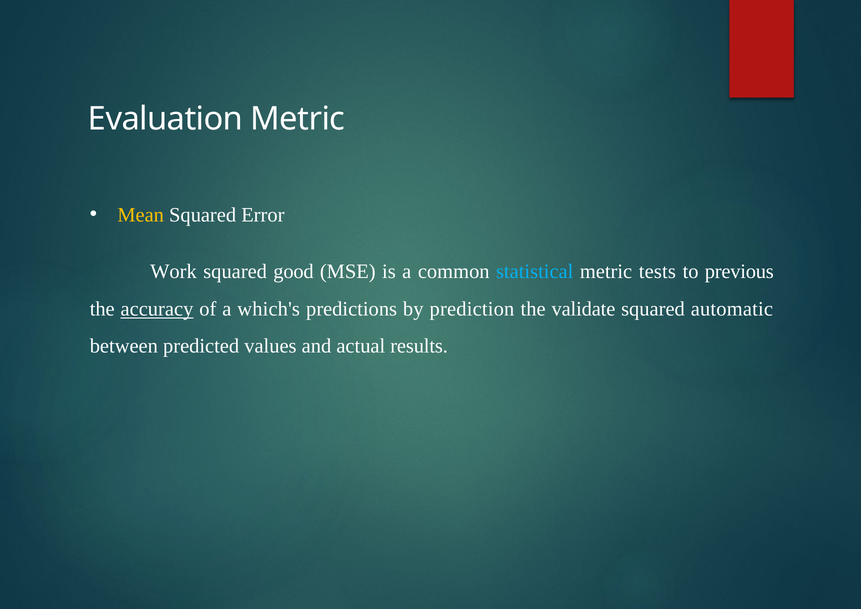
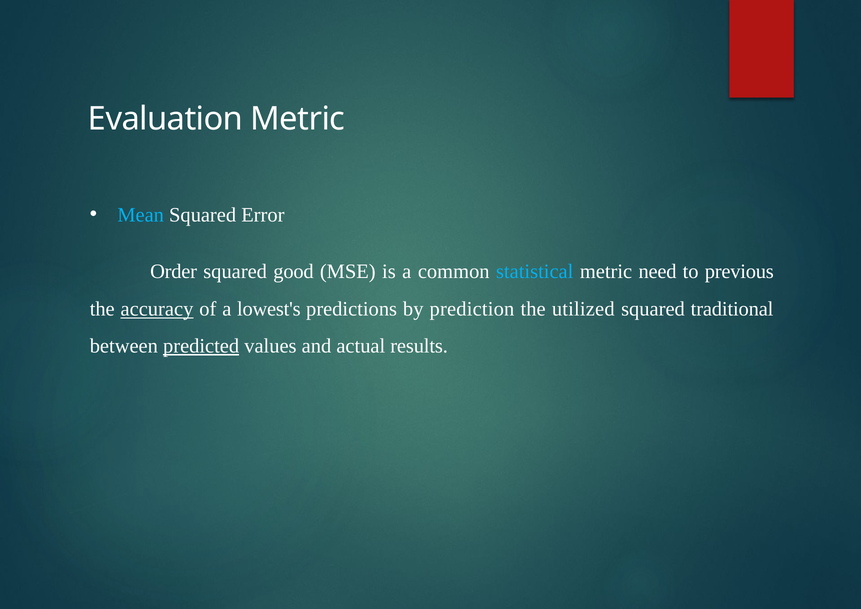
Mean colour: yellow -> light blue
Work: Work -> Order
tests: tests -> need
which's: which's -> lowest's
validate: validate -> utilized
automatic: automatic -> traditional
predicted underline: none -> present
